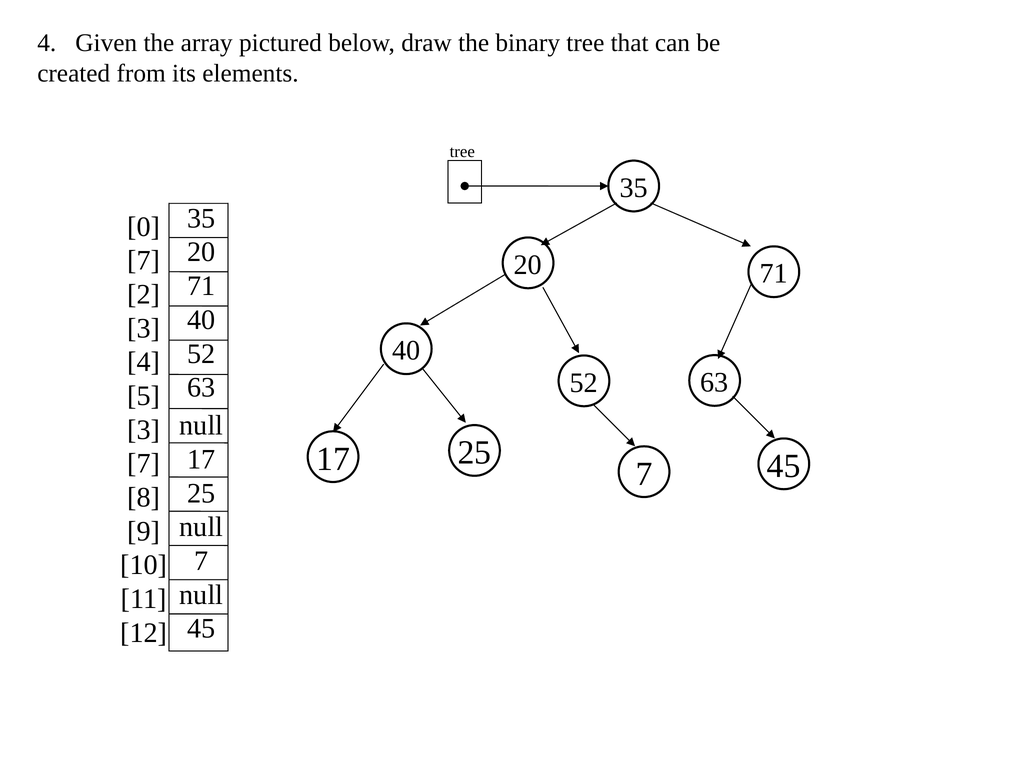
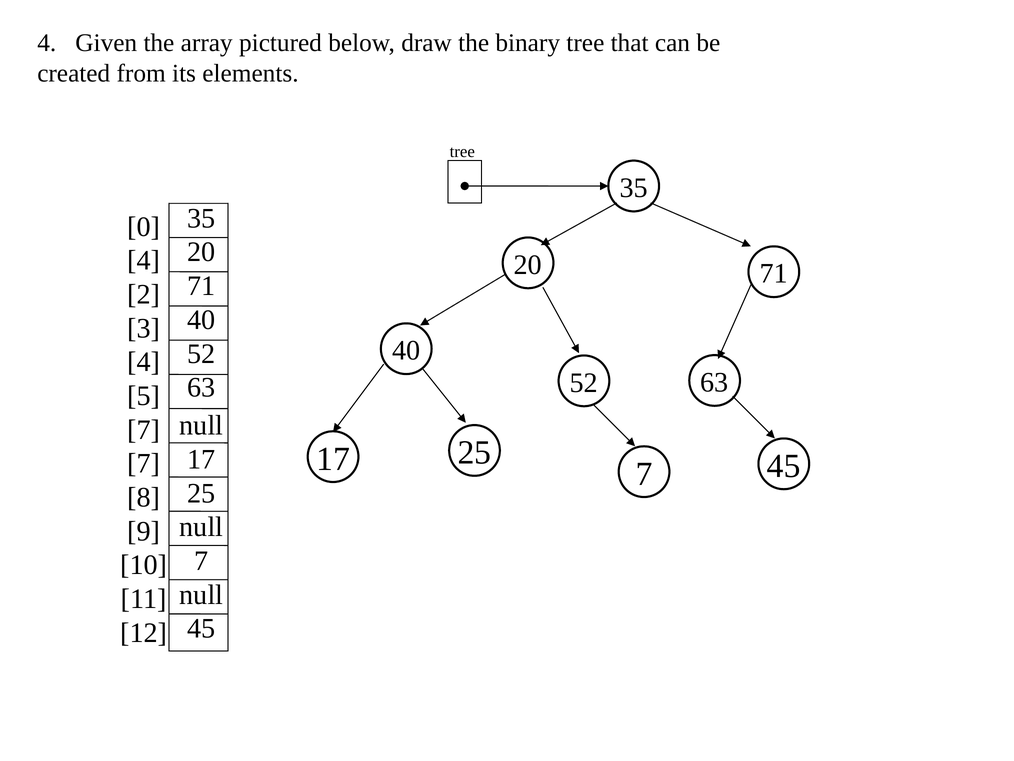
7 at (144, 260): 7 -> 4
3 at (144, 430): 3 -> 7
